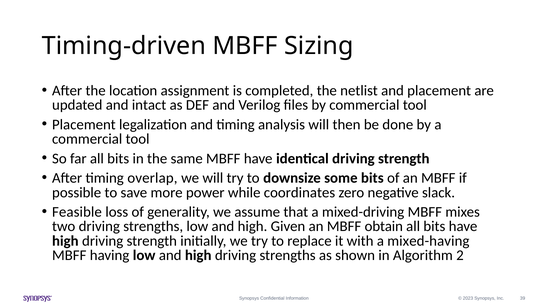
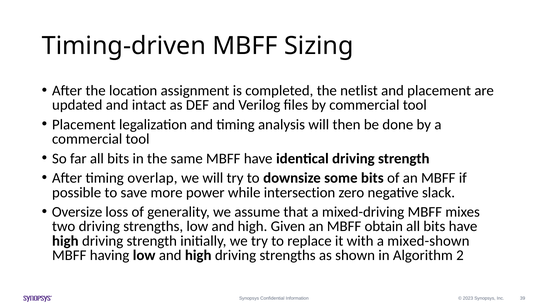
coordinates: coordinates -> intersection
Feasible: Feasible -> Oversize
mixed-having: mixed-having -> mixed-shown
